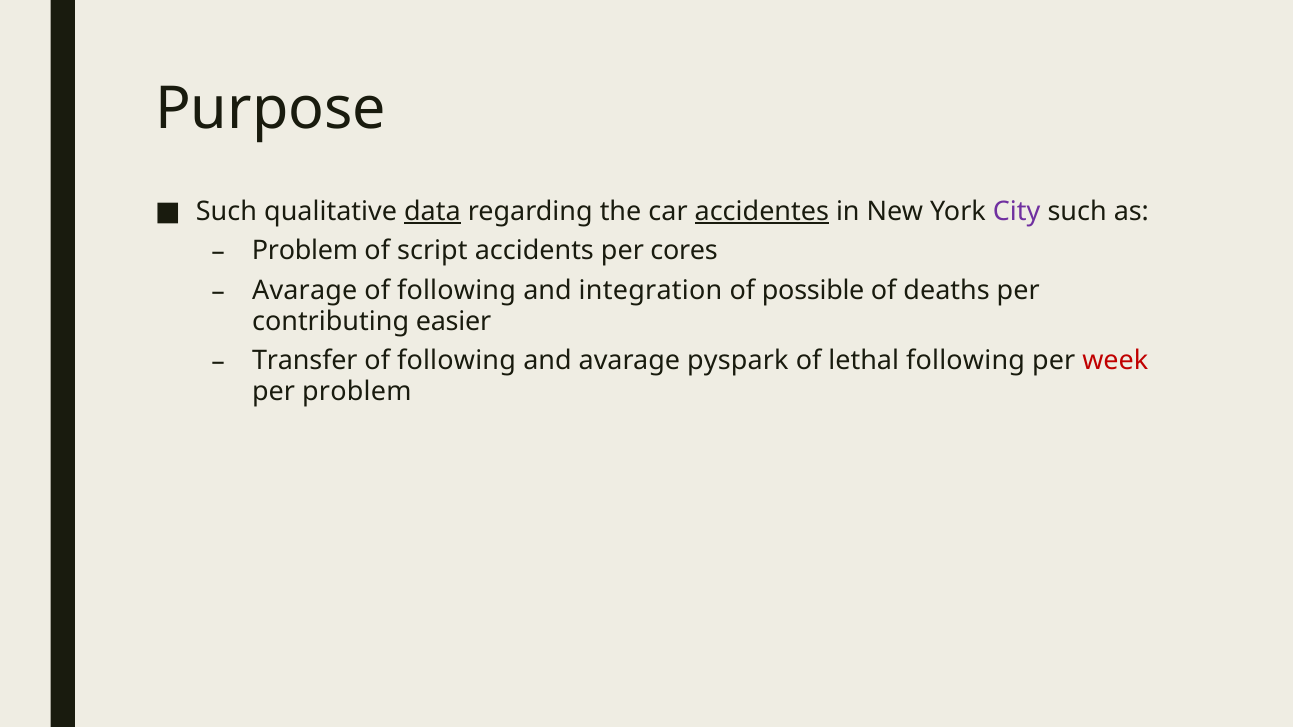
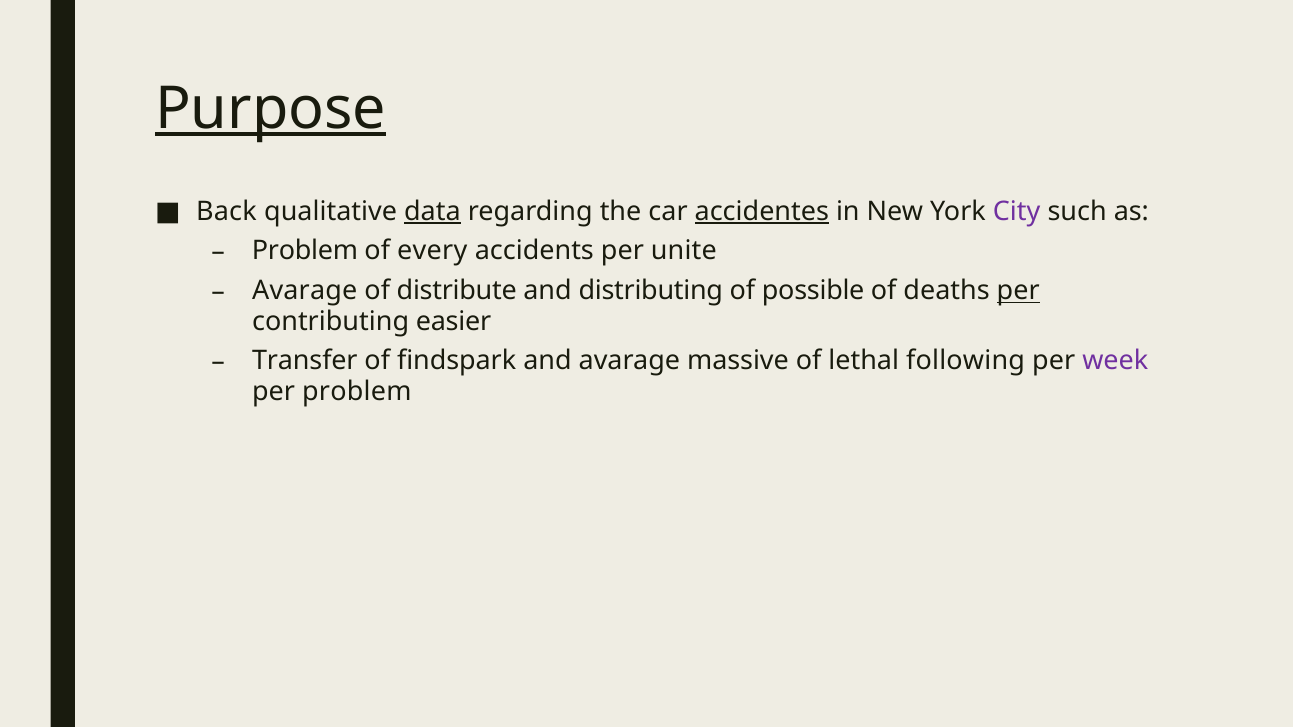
Purpose underline: none -> present
Such at (226, 211): Such -> Back
script: script -> every
cores: cores -> unite
following at (456, 291): following -> distribute
integration: integration -> distributing
per at (1018, 291) underline: none -> present
following at (456, 361): following -> findspark
pyspark: pyspark -> massive
week colour: red -> purple
